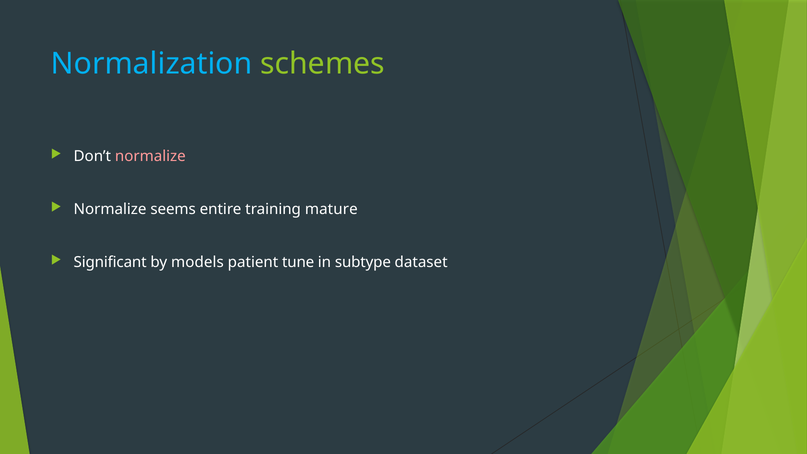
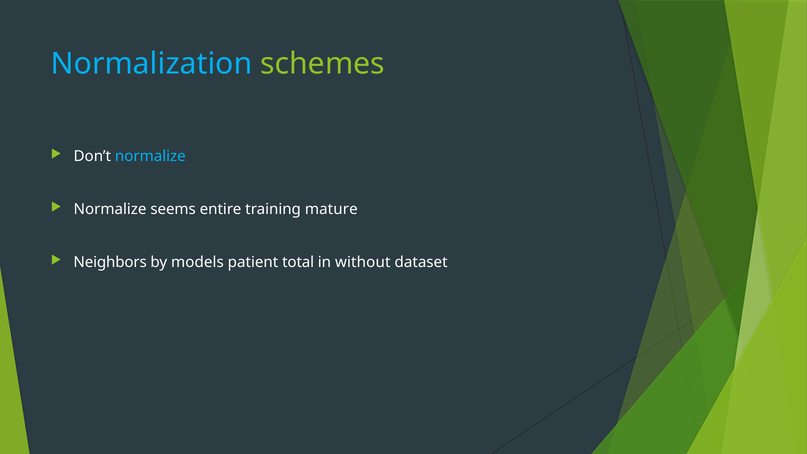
normalize at (150, 156) colour: pink -> light blue
Significant: Significant -> Neighbors
tune: tune -> total
subtype: subtype -> without
